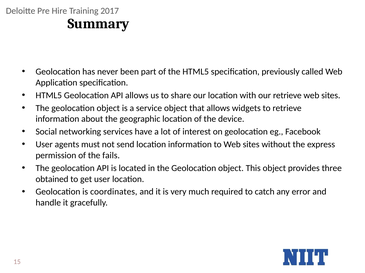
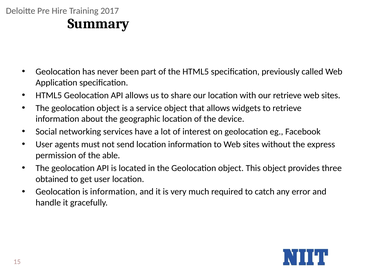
fails: fails -> able
is coordinates: coordinates -> information
